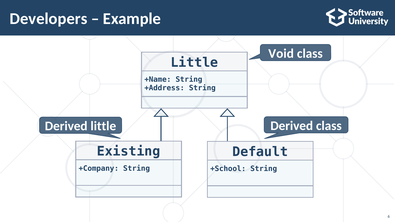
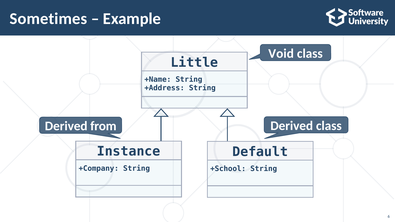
Developers: Developers -> Sometimes
Derived little: little -> from
Existing: Existing -> Instance
